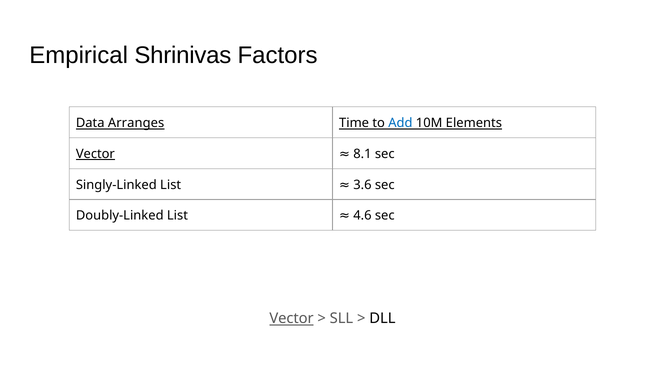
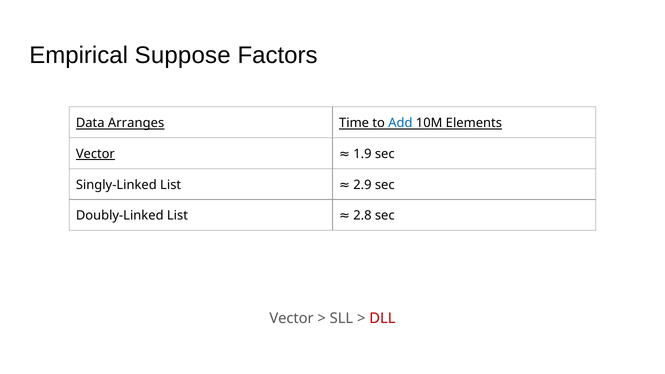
Shrinivas: Shrinivas -> Suppose
8.1: 8.1 -> 1.9
3.6: 3.6 -> 2.9
4.6: 4.6 -> 2.8
Vector at (292, 319) underline: present -> none
DLL colour: black -> red
